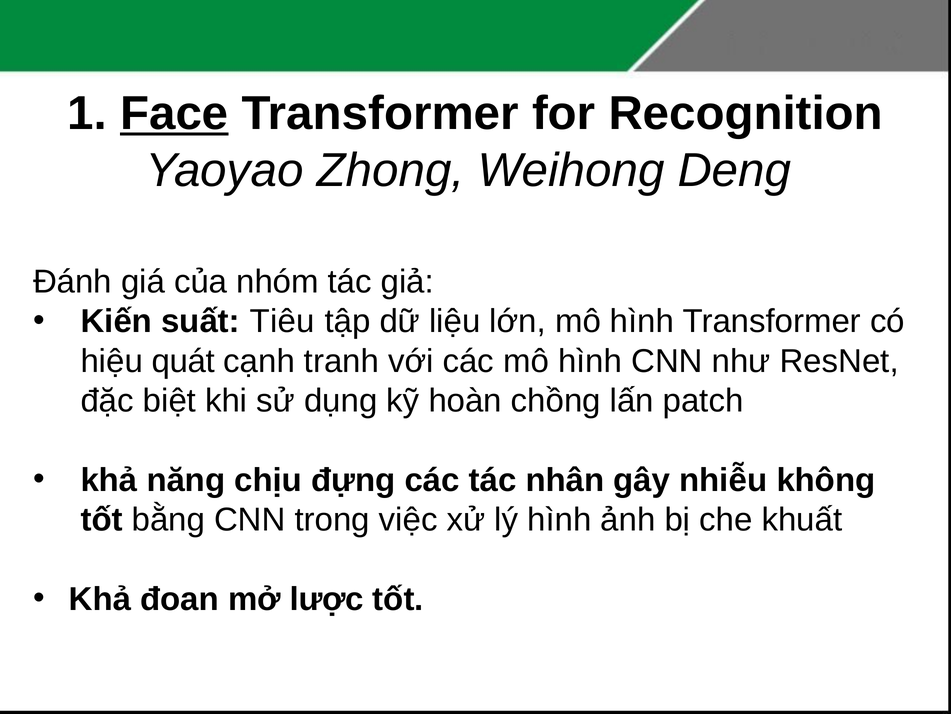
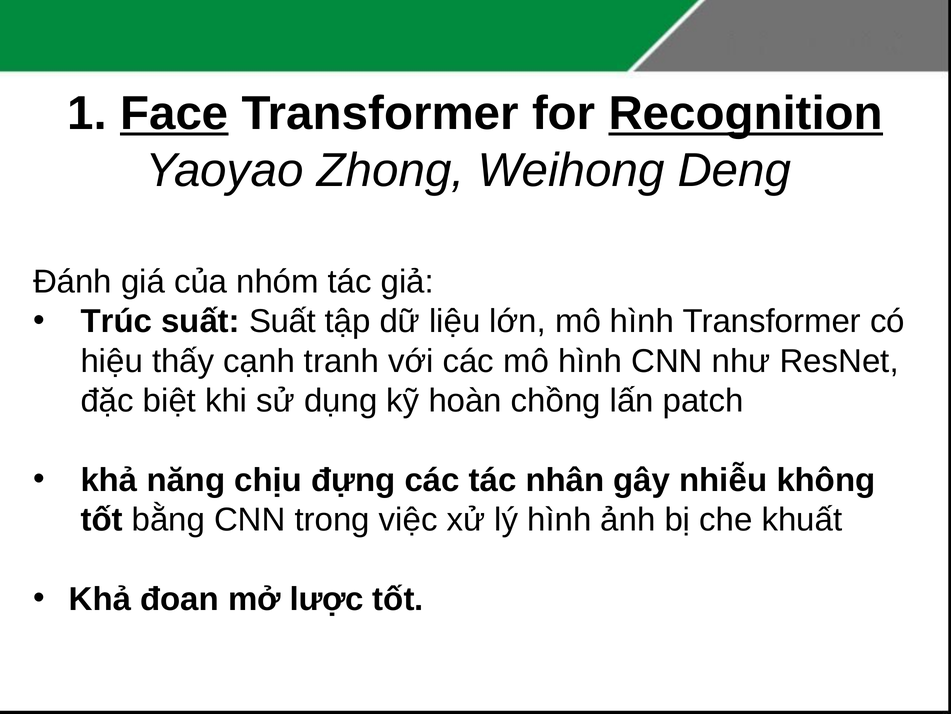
Recognition underline: none -> present
Kiến: Kiến -> Trúc
suất Tiêu: Tiêu -> Suất
quát: quát -> thấy
